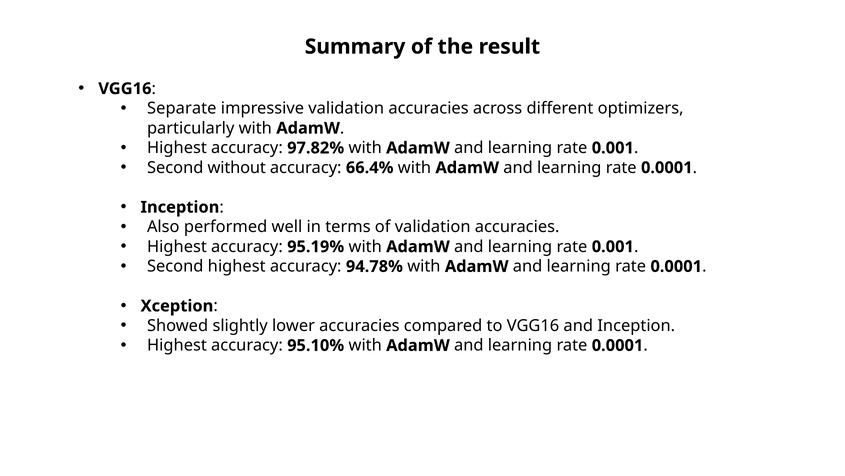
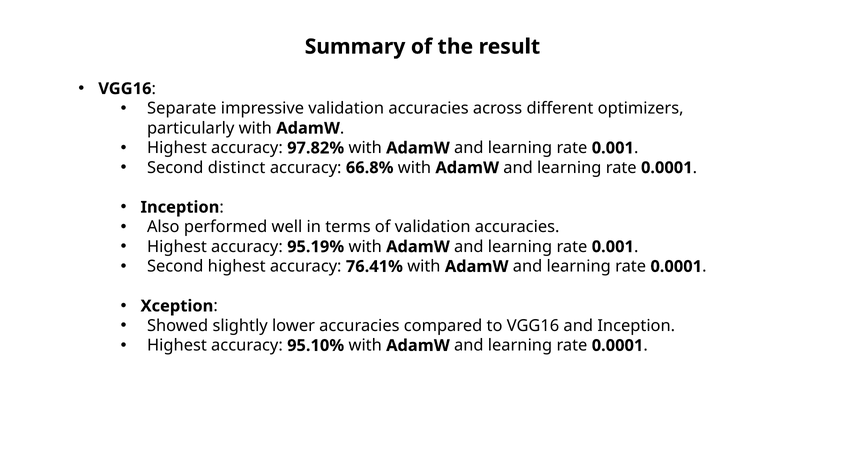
without: without -> distinct
66.4%: 66.4% -> 66.8%
94.78%: 94.78% -> 76.41%
